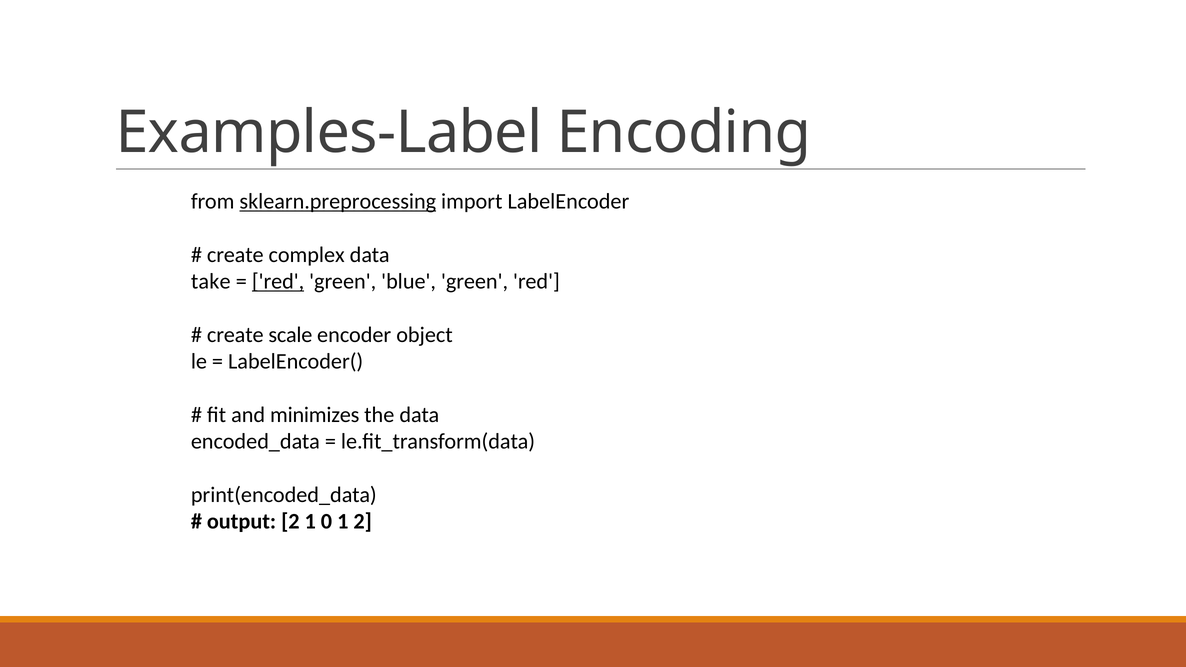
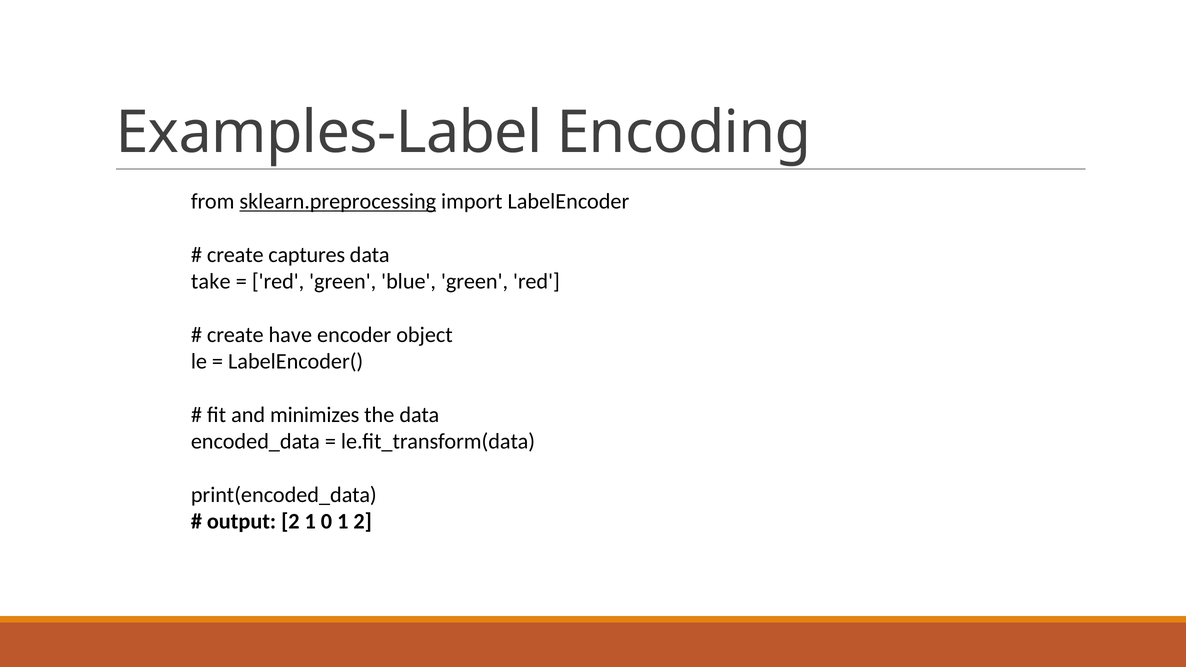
complex: complex -> captures
red at (278, 282) underline: present -> none
scale: scale -> have
